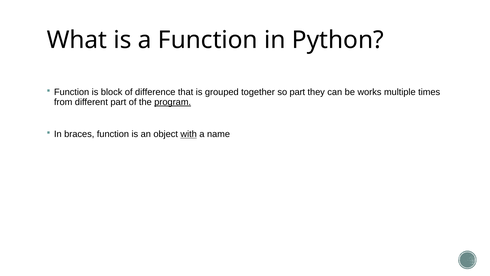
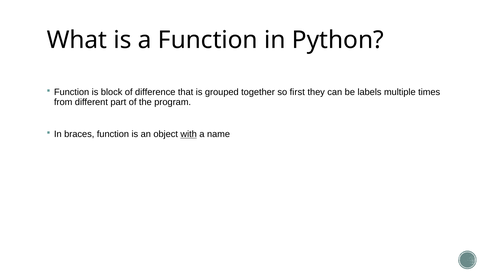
so part: part -> first
works: works -> labels
program underline: present -> none
